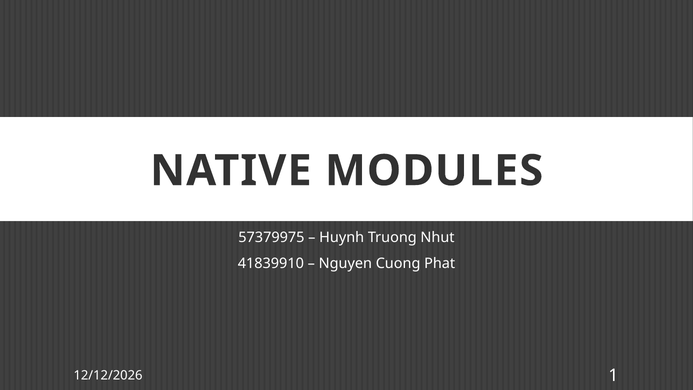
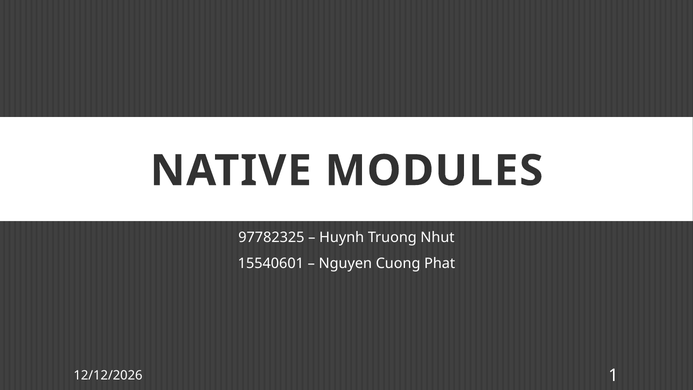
57379975: 57379975 -> 97782325
41839910: 41839910 -> 15540601
